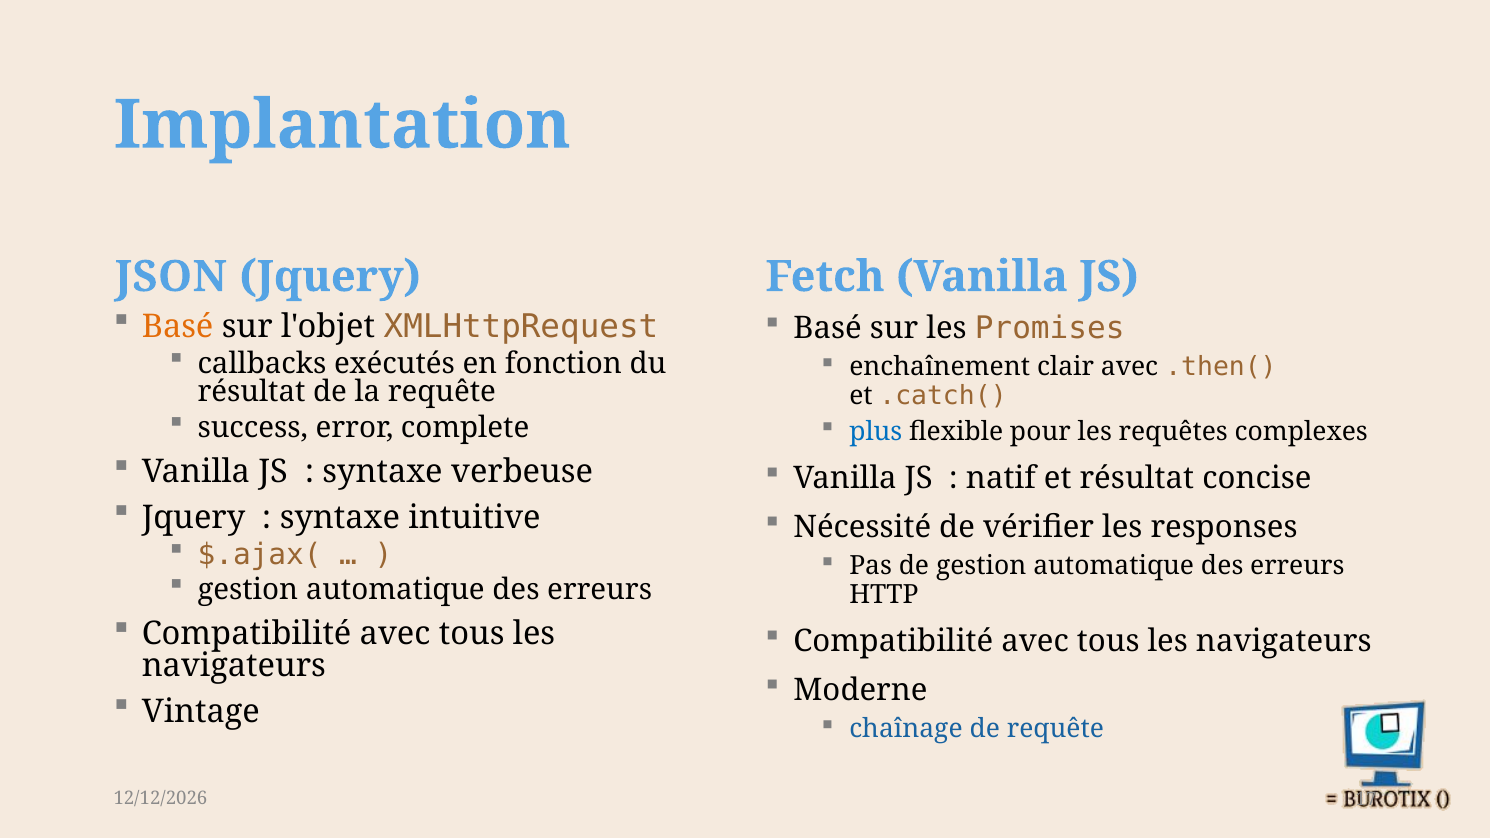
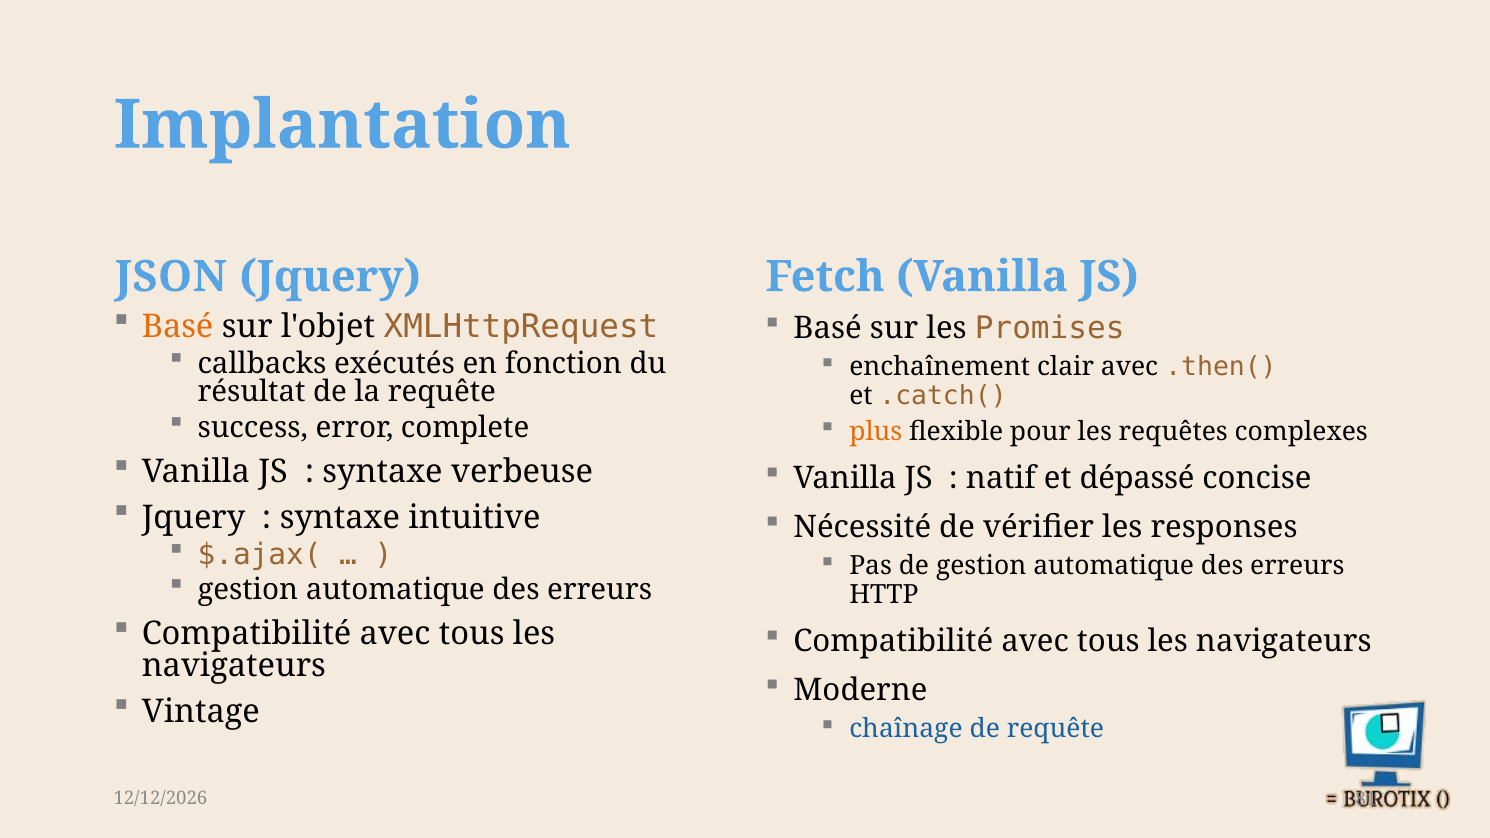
plus colour: blue -> orange
et résultat: résultat -> dépassé
17: 17 -> 81
